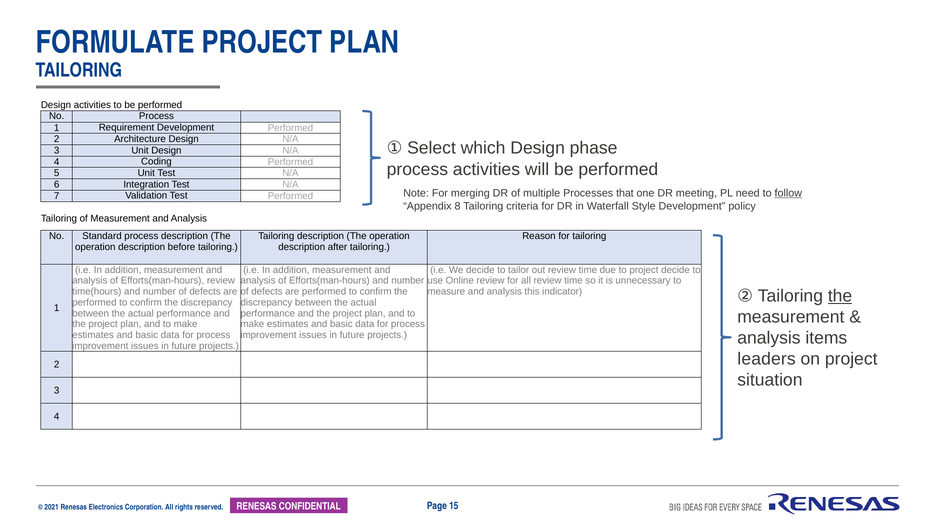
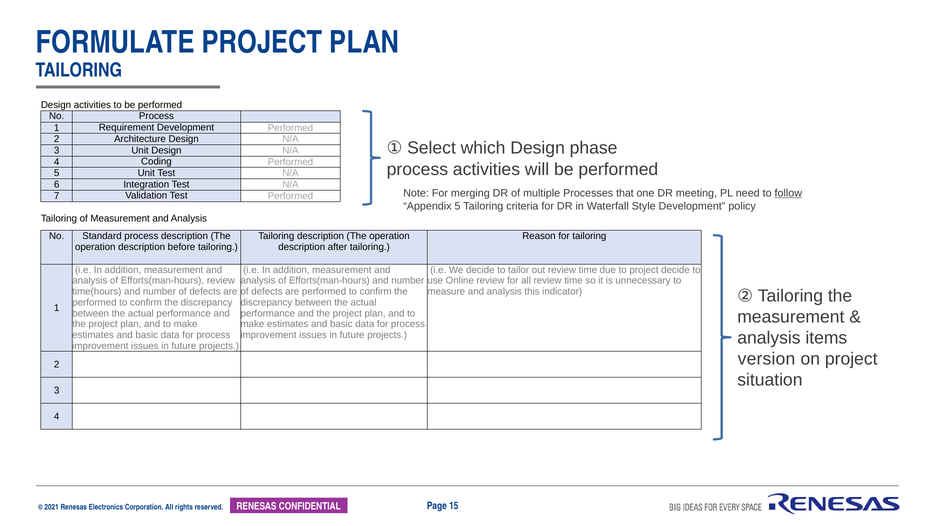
Appendix 8: 8 -> 5
the at (840, 296) underline: present -> none
leaders: leaders -> version
